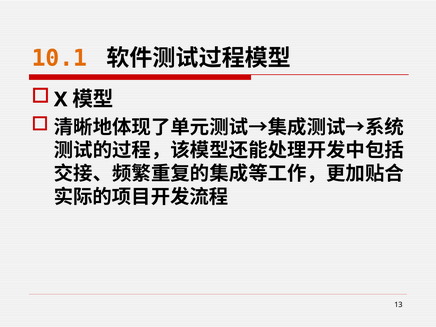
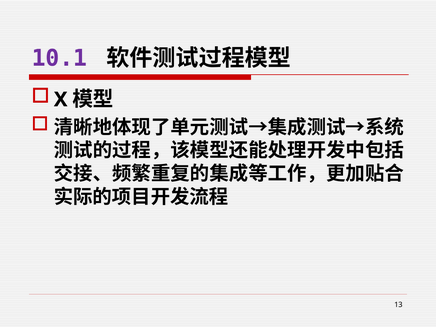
10.1 colour: orange -> purple
